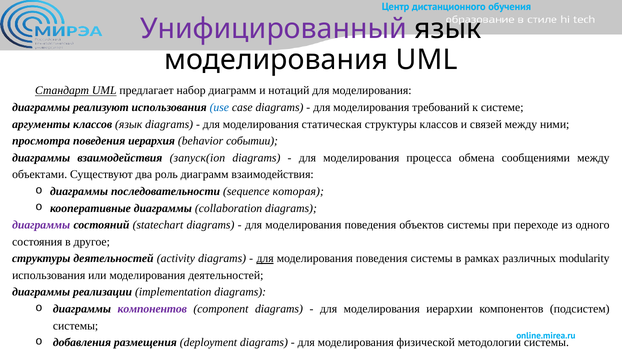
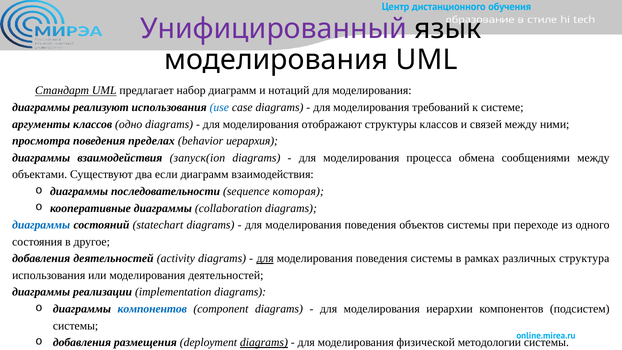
классов язык: язык -> одно
статическая: статическая -> отображают
иерархия: иерархия -> пределах
событии: событии -> иерархия
роль: роль -> если
диаграммы at (41, 225) colour: purple -> blue
структуры at (41, 258): структуры -> добавления
modularitу: modularitу -> структура
компонентов at (152, 309) colour: purple -> blue
diagrams at (264, 342) underline: none -> present
